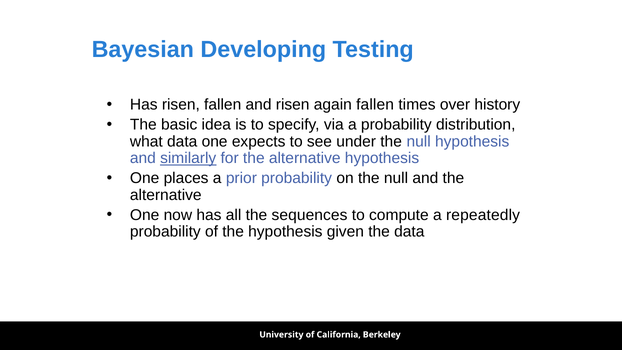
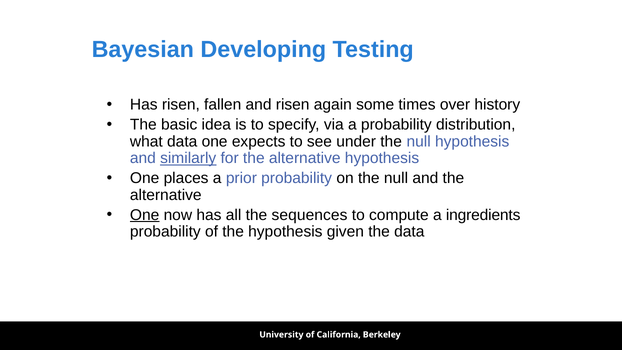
again fallen: fallen -> some
One at (145, 215) underline: none -> present
repeatedly: repeatedly -> ingredients
